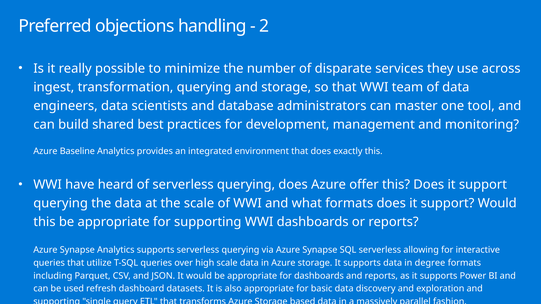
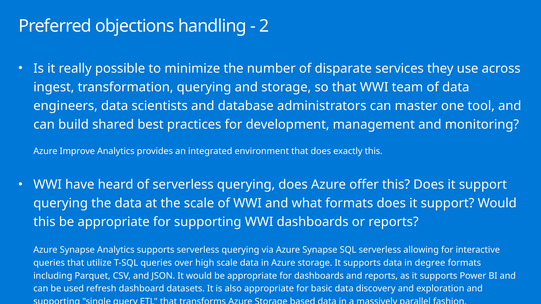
Baseline: Baseline -> Improve
